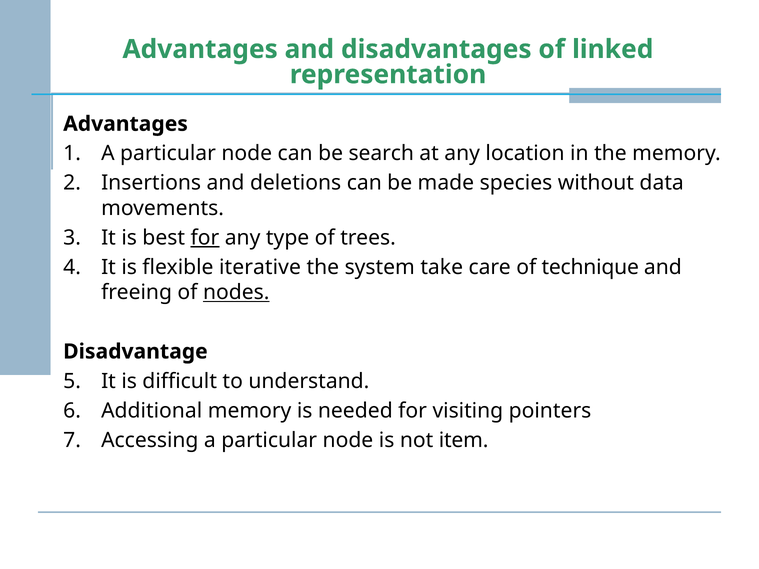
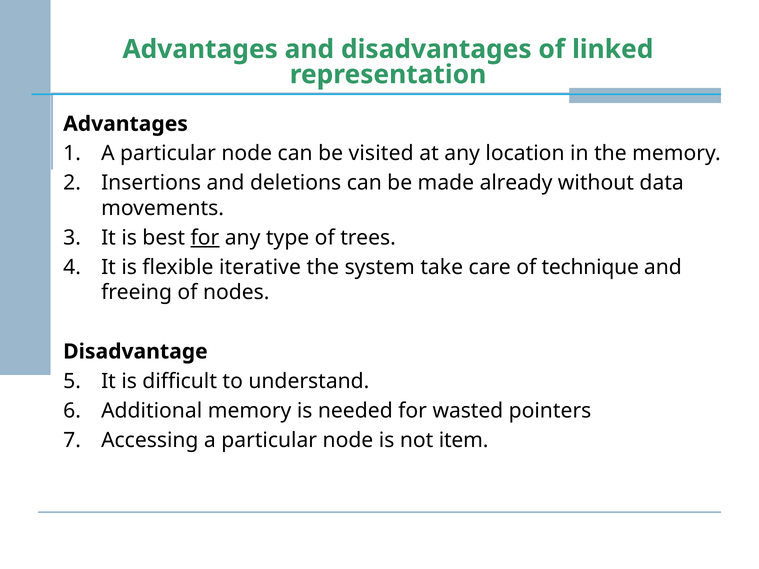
search: search -> visited
species: species -> already
nodes underline: present -> none
visiting: visiting -> wasted
